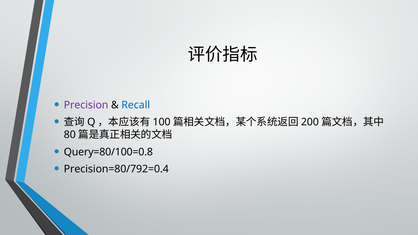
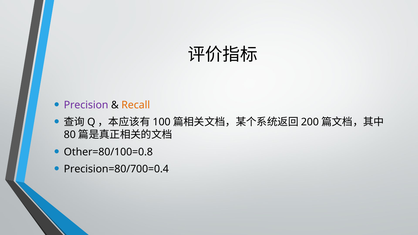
Recall colour: blue -> orange
Query=80/100=0.8: Query=80/100=0.8 -> Other=80/100=0.8
Precision=80/792=0.4: Precision=80/792=0.4 -> Precision=80/700=0.4
